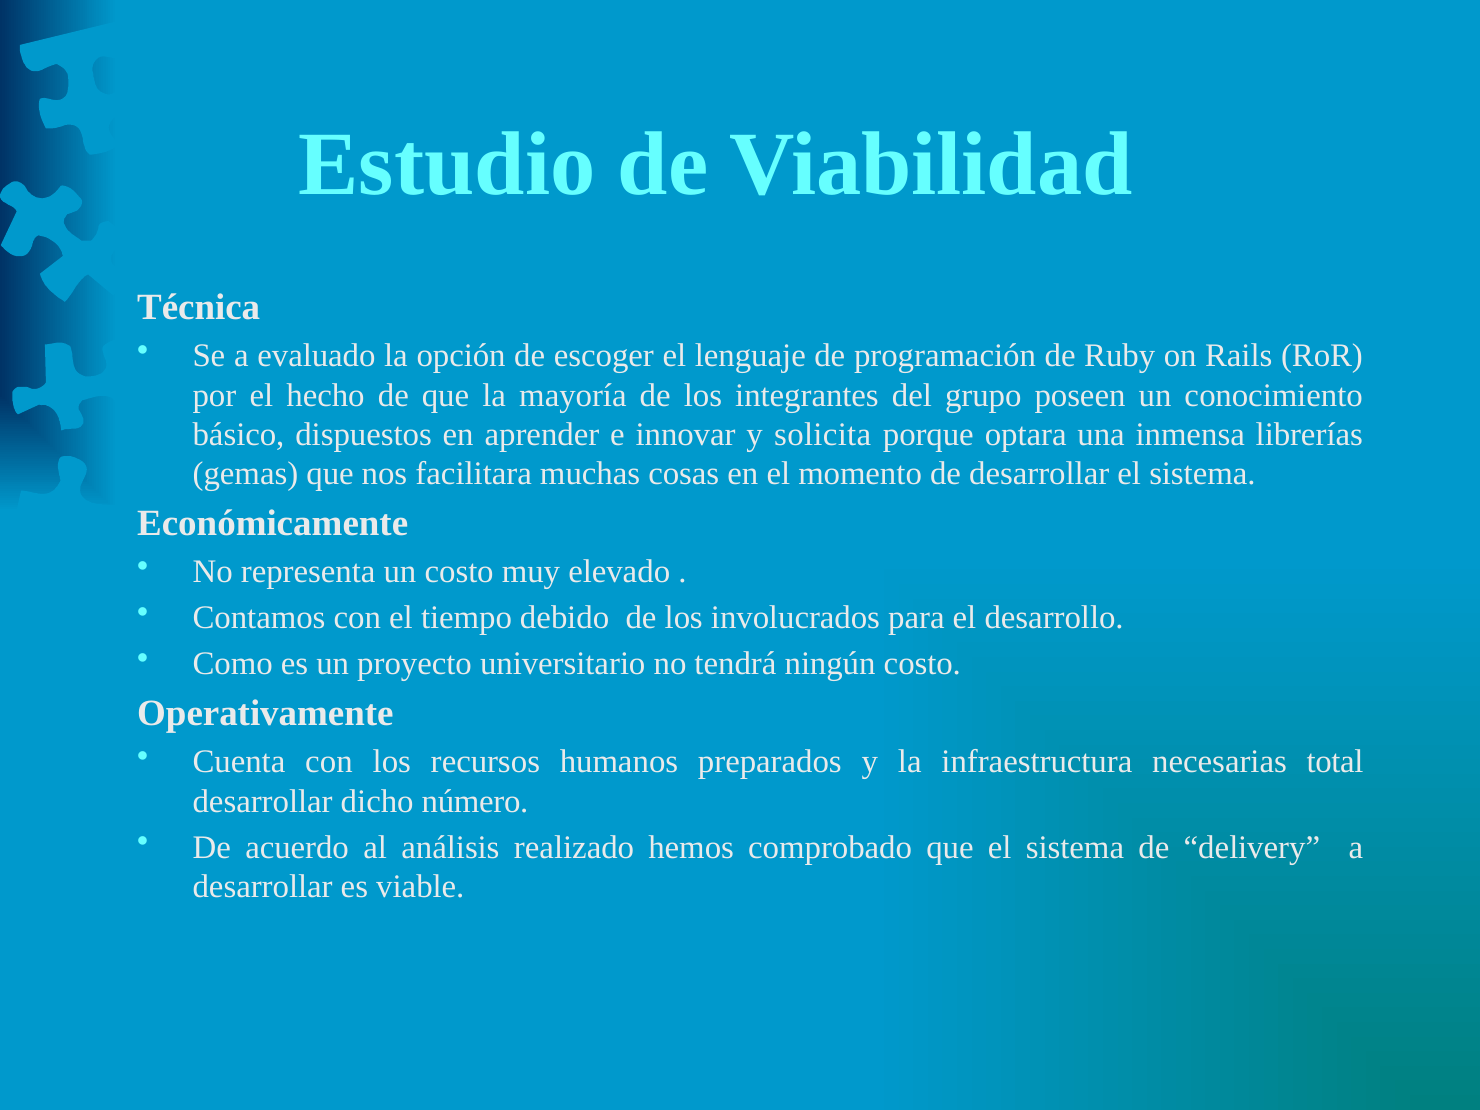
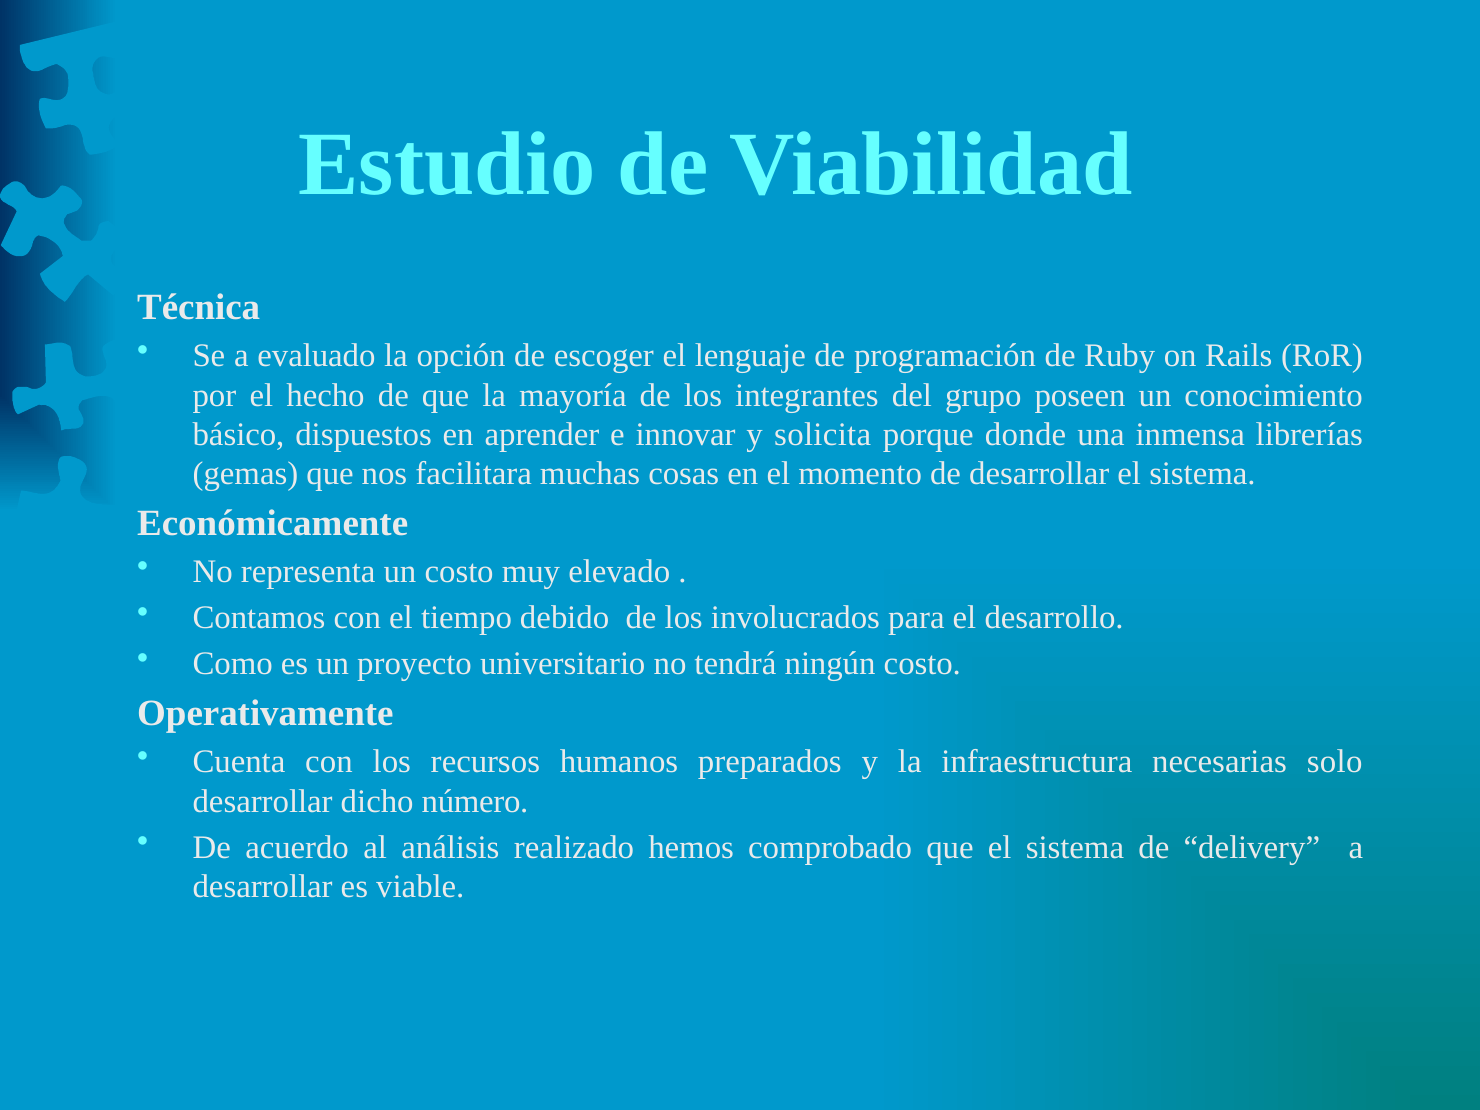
optara: optara -> donde
total: total -> solo
